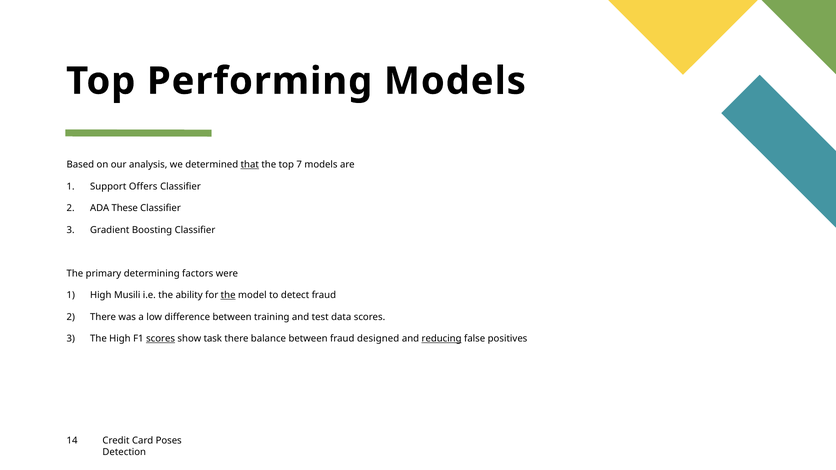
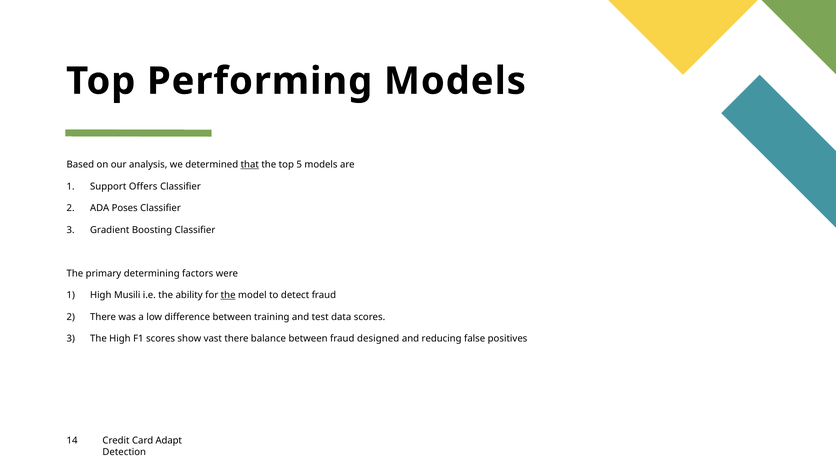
7: 7 -> 5
These: These -> Poses
scores at (161, 339) underline: present -> none
task: task -> vast
reducing underline: present -> none
Poses: Poses -> Adapt
